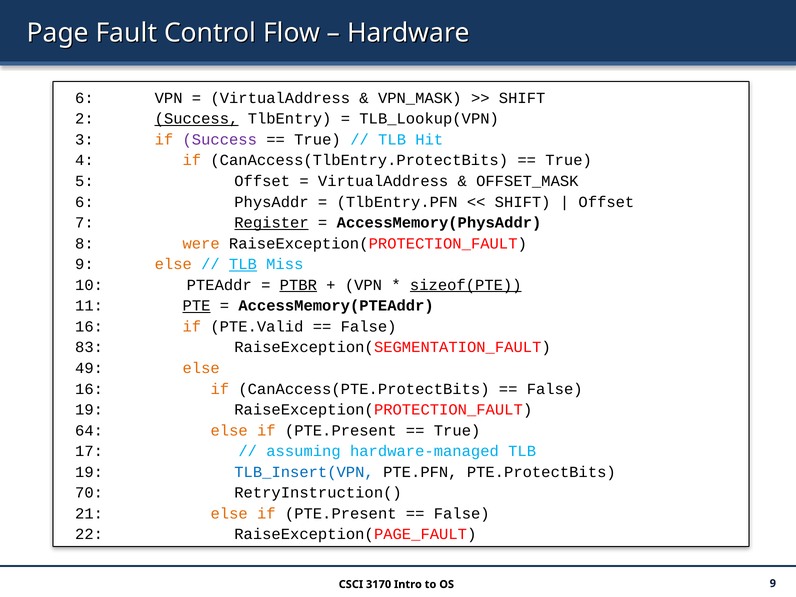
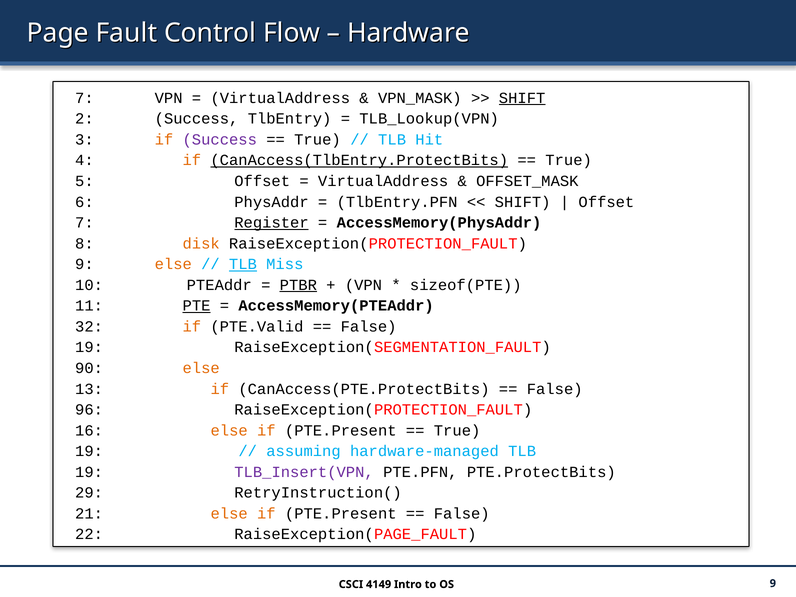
6 at (84, 98): 6 -> 7
SHIFT at (522, 98) underline: none -> present
Success at (197, 119) underline: present -> none
CanAccess(TlbEntry.ProtectBits underline: none -> present
were: were -> disk
sizeof(PTE underline: present -> none
16 at (89, 327): 16 -> 32
83 at (89, 347): 83 -> 19
49: 49 -> 90
16 at (89, 389): 16 -> 13
19 at (89, 410): 19 -> 96
64: 64 -> 16
17 at (89, 451): 17 -> 19
TLB_Insert(VPN colour: blue -> purple
70: 70 -> 29
3170: 3170 -> 4149
